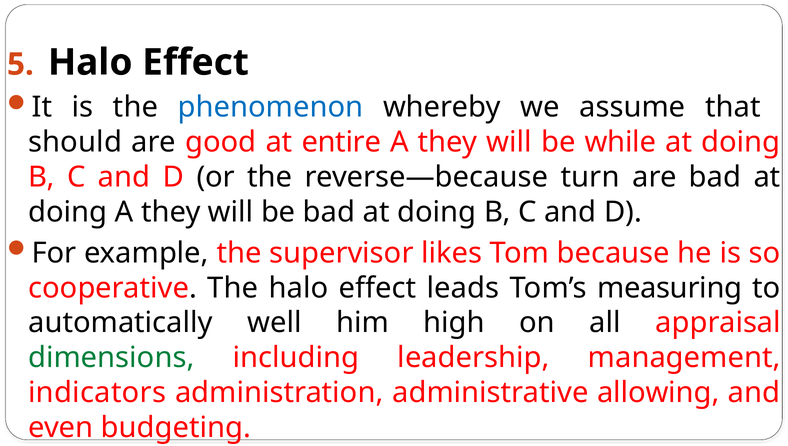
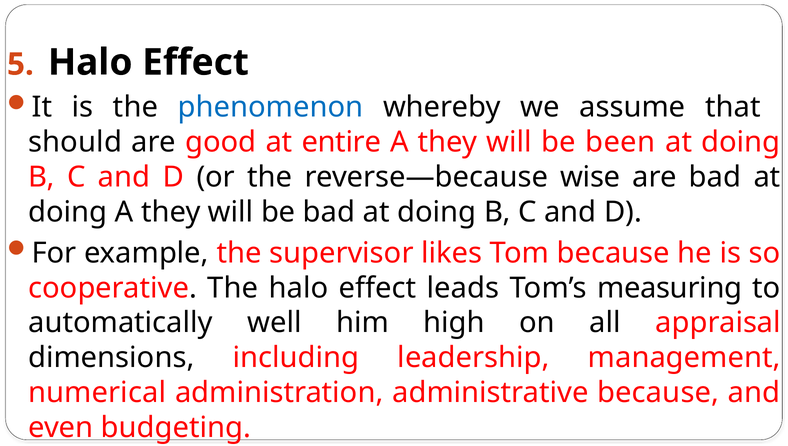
while: while -> been
turn: turn -> wise
dimensions colour: green -> black
indicators: indicators -> numerical
administrative allowing: allowing -> because
